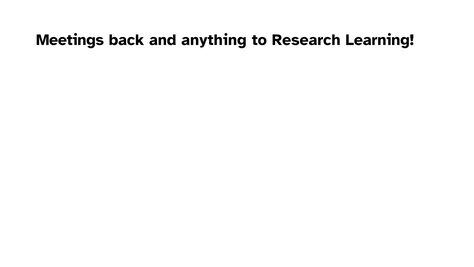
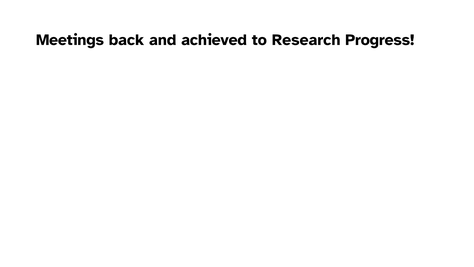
anything: anything -> achieved
Learning: Learning -> Progress
